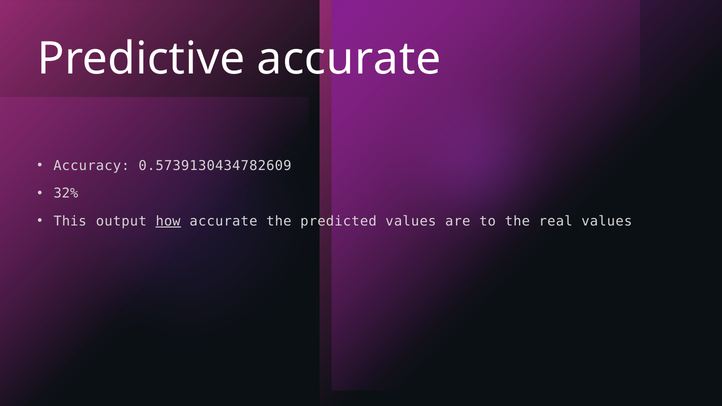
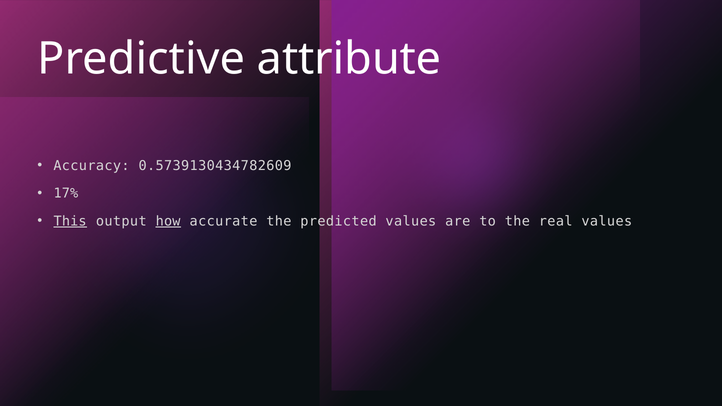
Predictive accurate: accurate -> attribute
32%: 32% -> 17%
This underline: none -> present
